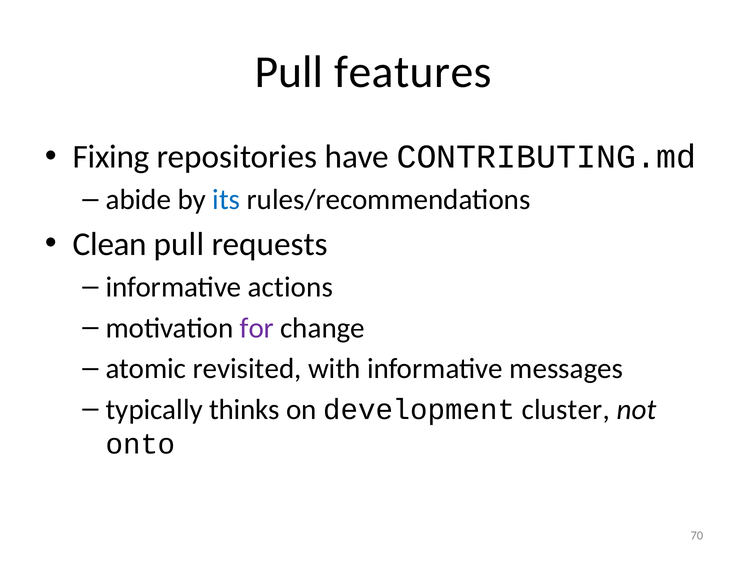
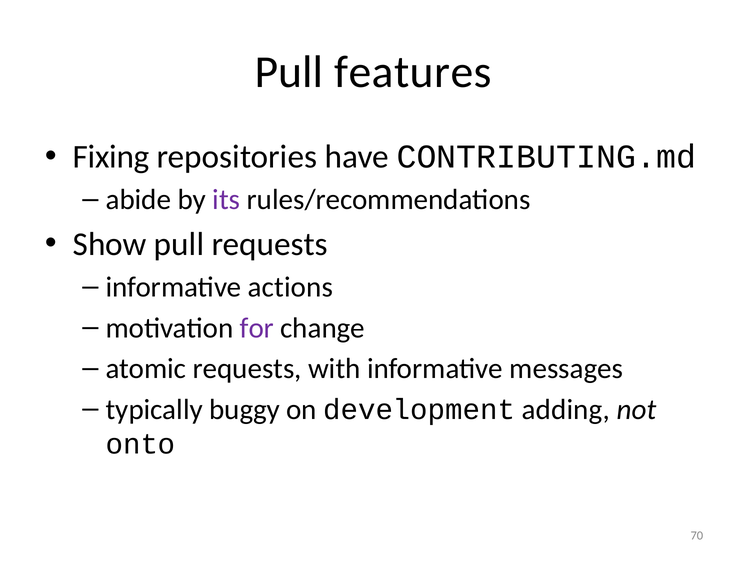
its colour: blue -> purple
Clean: Clean -> Show
atomic revisited: revisited -> requests
thinks: thinks -> buggy
cluster: cluster -> adding
